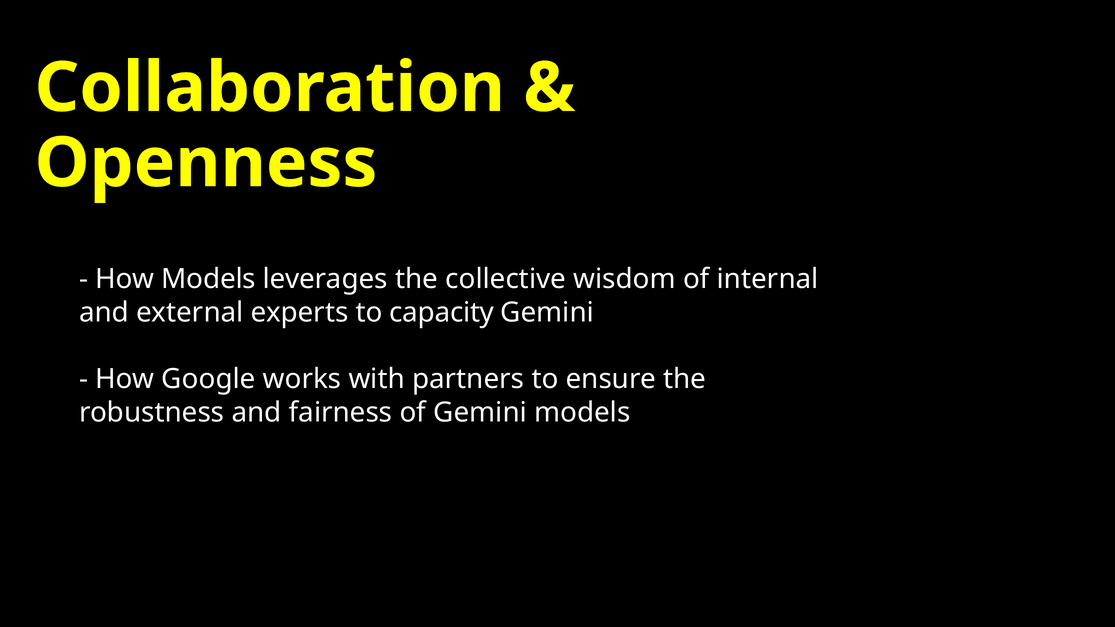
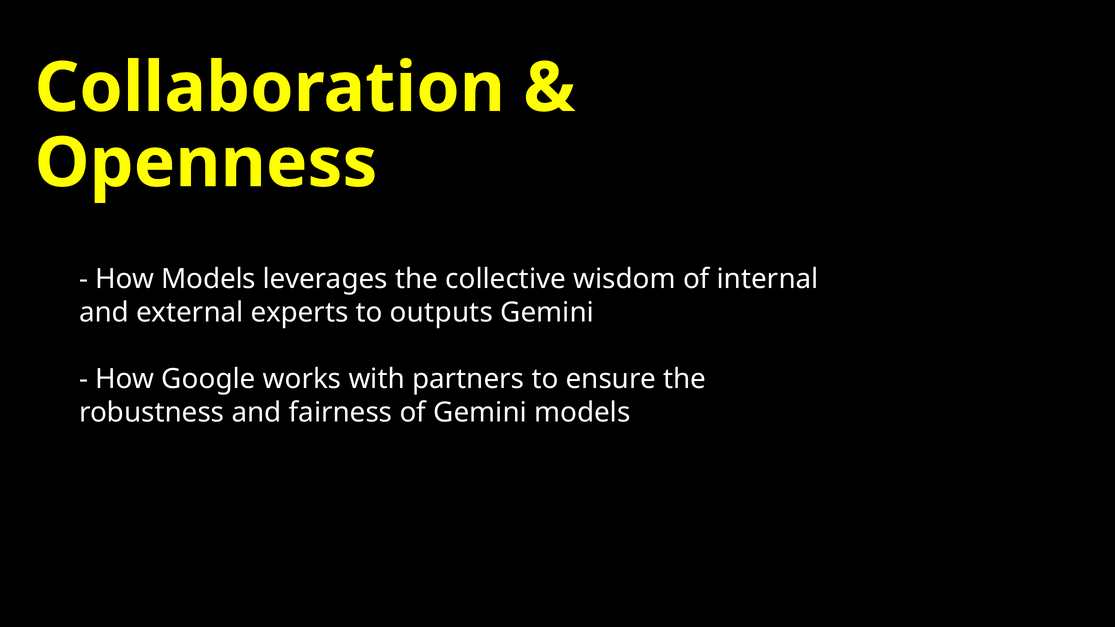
capacity: capacity -> outputs
